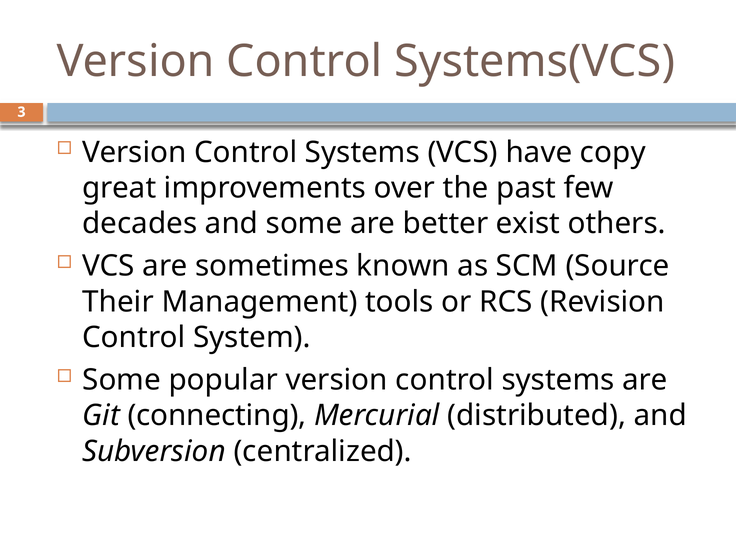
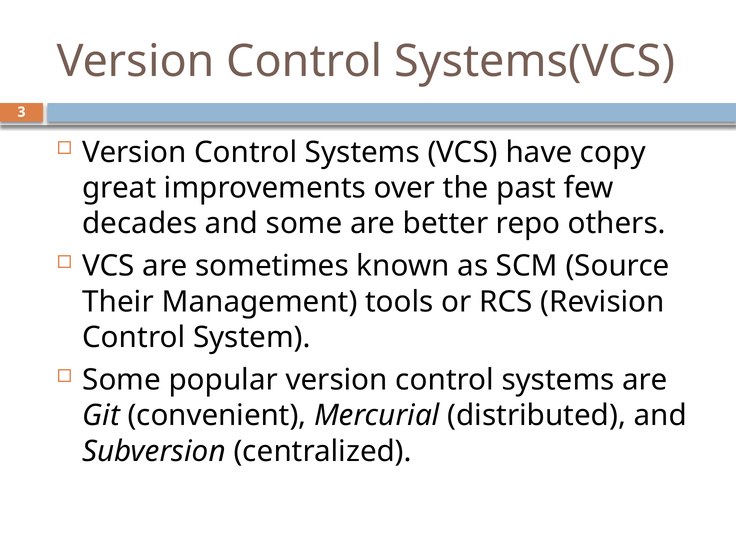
exist: exist -> repo
connecting: connecting -> convenient
